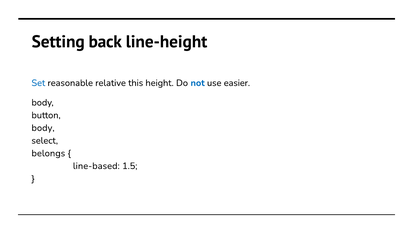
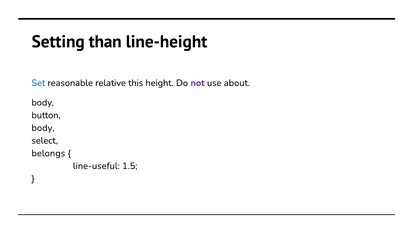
back: back -> than
not colour: blue -> purple
easier: easier -> about
line-based: line-based -> line-useful
